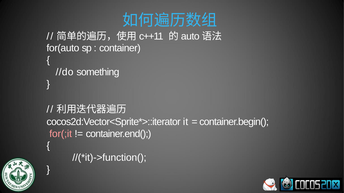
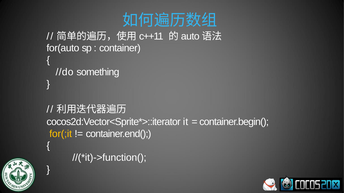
for(;it colour: pink -> yellow
